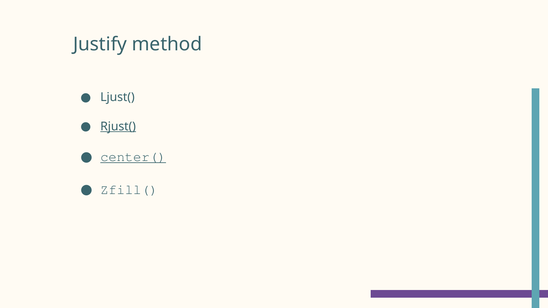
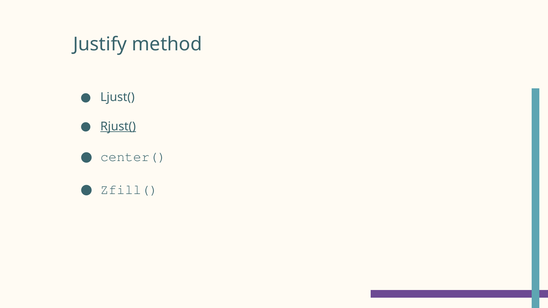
center( underline: present -> none
